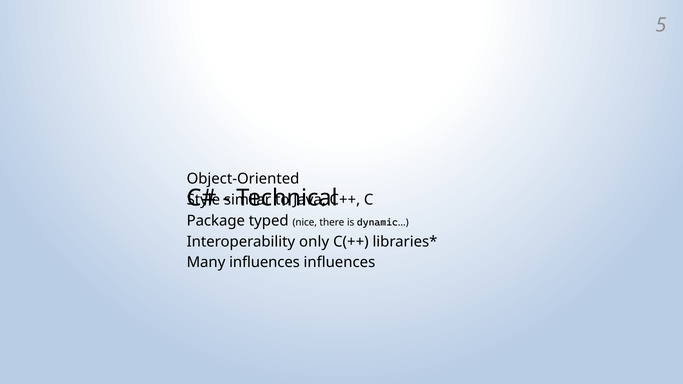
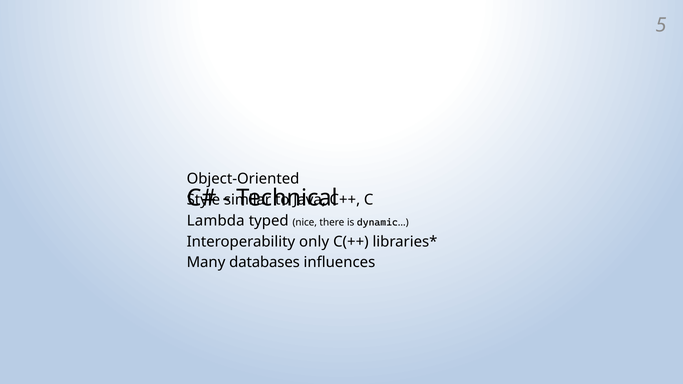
Package: Package -> Lambda
Many influences: influences -> databases
